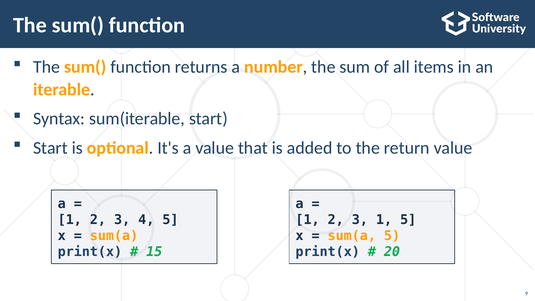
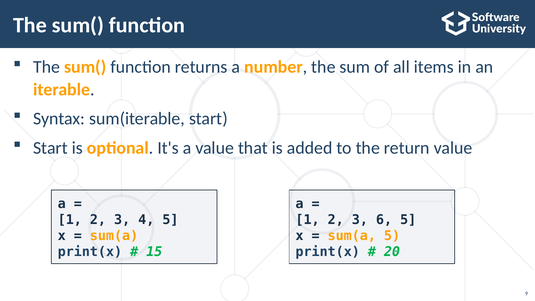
3 1: 1 -> 6
